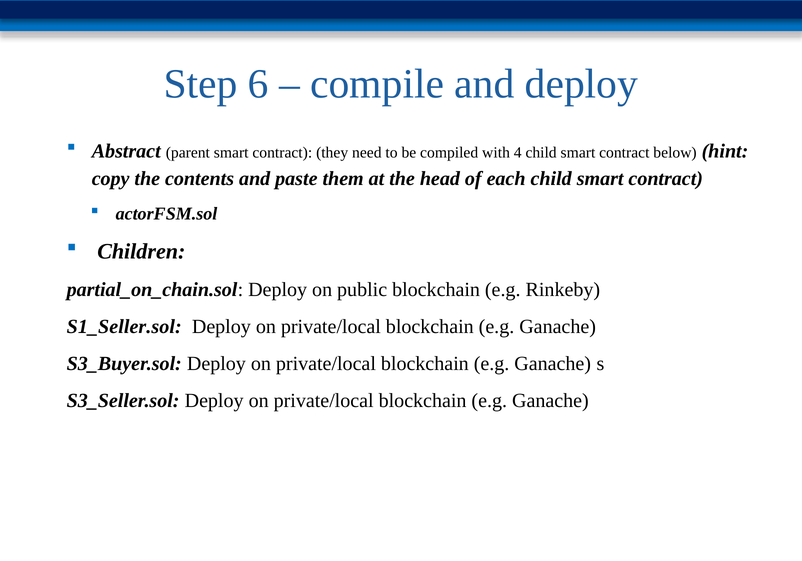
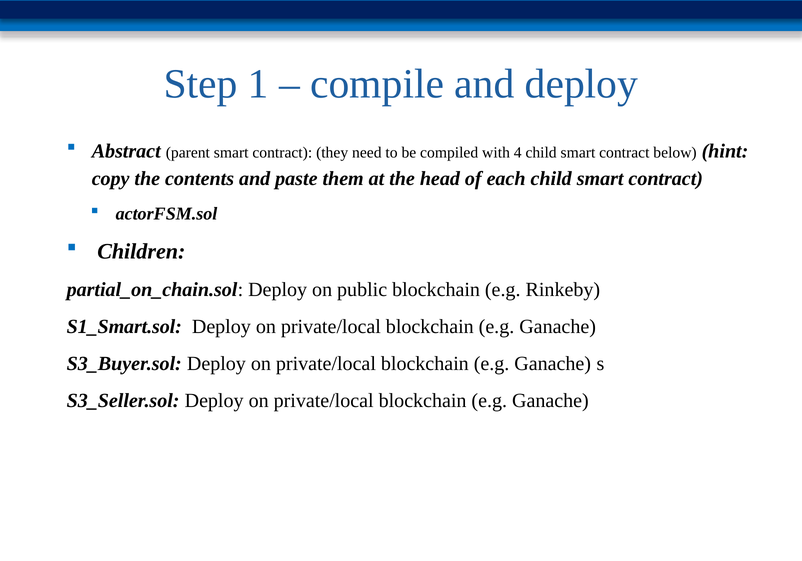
6: 6 -> 1
S1_Seller.sol: S1_Seller.sol -> S1_Smart.sol
